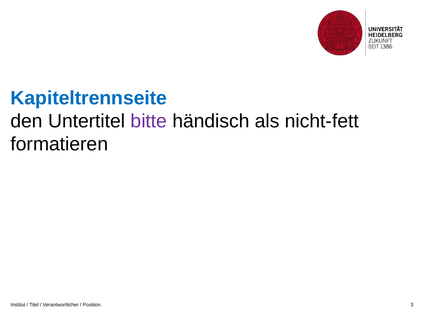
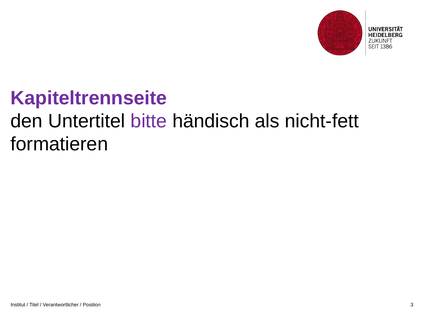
Kapiteltrennseite colour: blue -> purple
